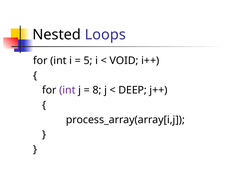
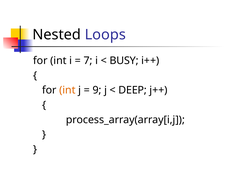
5: 5 -> 7
VOID: VOID -> BUSY
int at (67, 90) colour: purple -> orange
8: 8 -> 9
